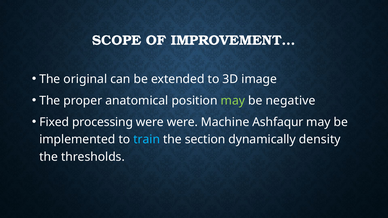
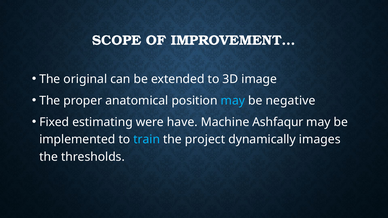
may at (233, 101) colour: light green -> light blue
processing: processing -> estimating
were were: were -> have
section: section -> project
density: density -> images
